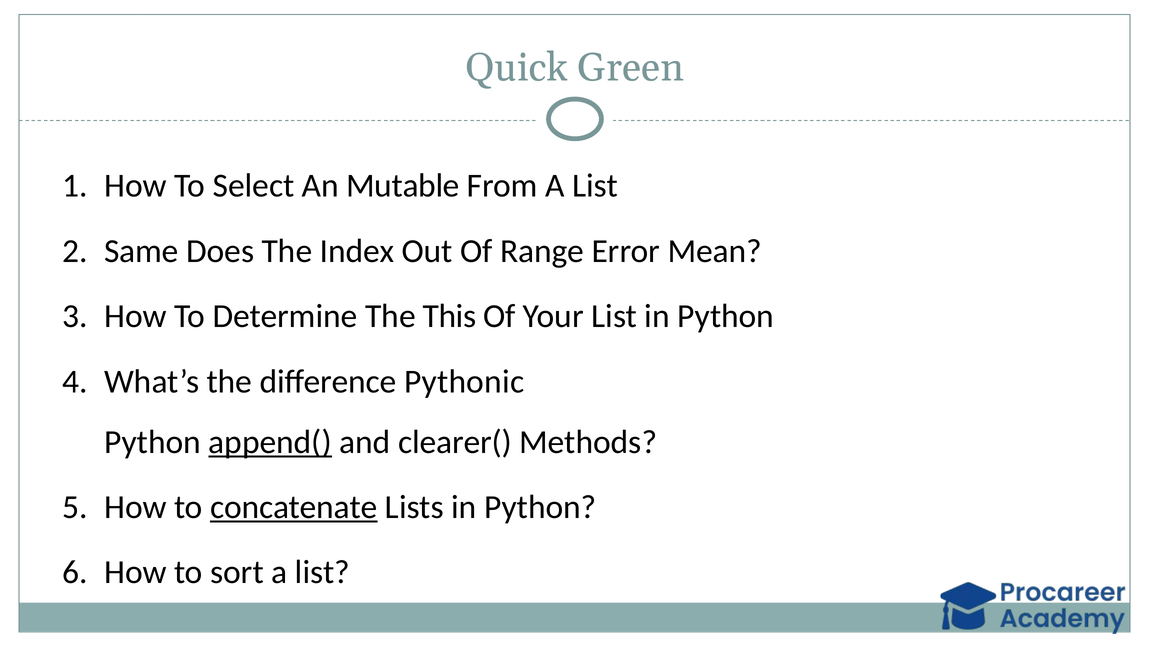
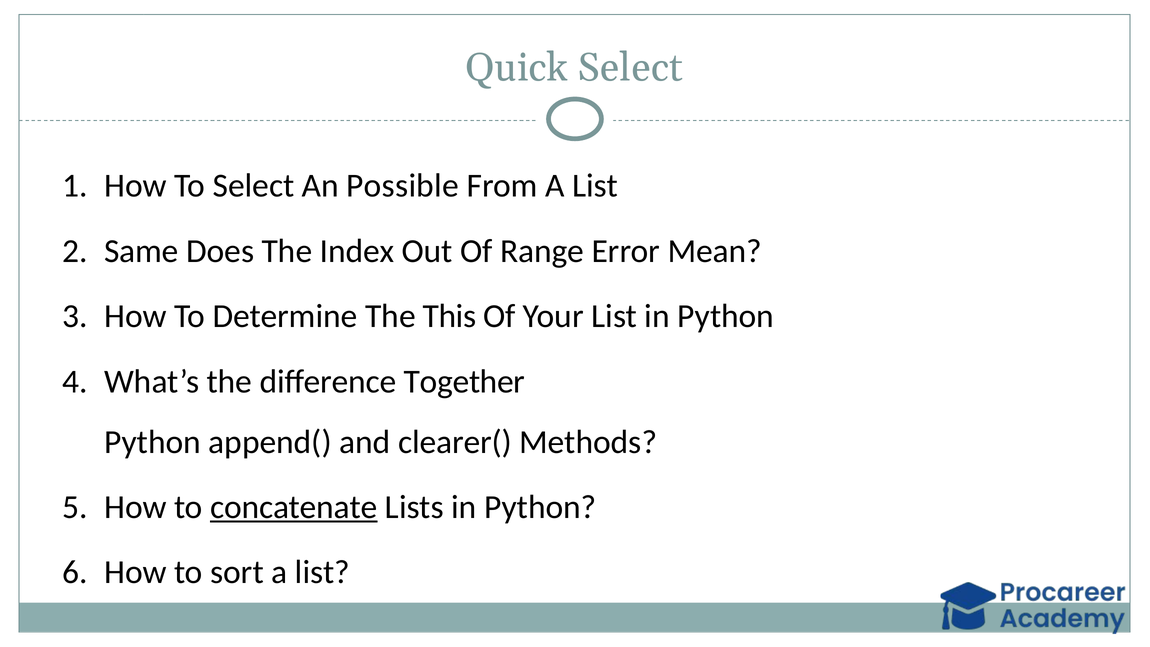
Quick Green: Green -> Select
Mutable: Mutable -> Possible
Pythonic: Pythonic -> Together
append( underline: present -> none
